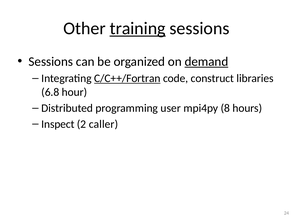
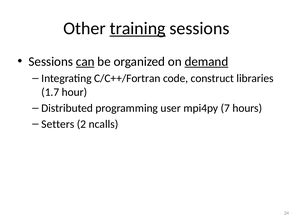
can underline: none -> present
C/C++/Fortran underline: present -> none
6.8: 6.8 -> 1.7
8: 8 -> 7
Inspect: Inspect -> Setters
caller: caller -> ncalls
